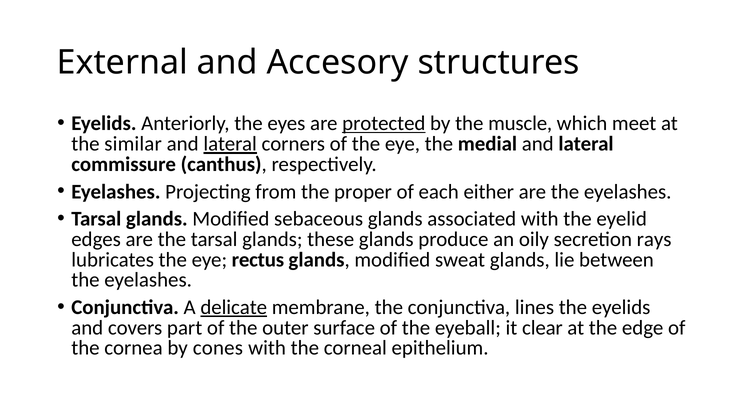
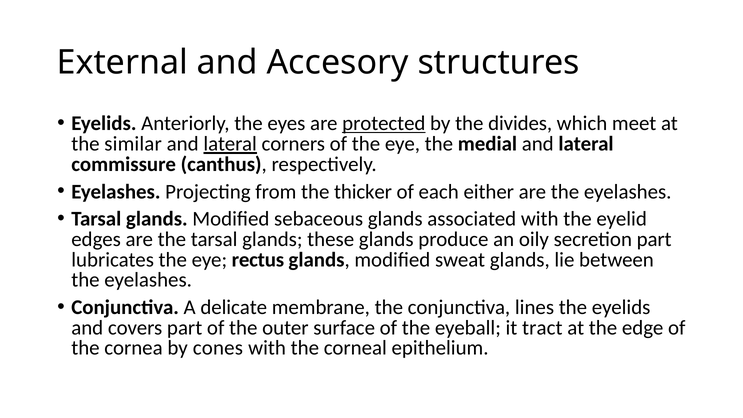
muscle: muscle -> divides
proper: proper -> thicker
secretion rays: rays -> part
delicate underline: present -> none
clear: clear -> tract
